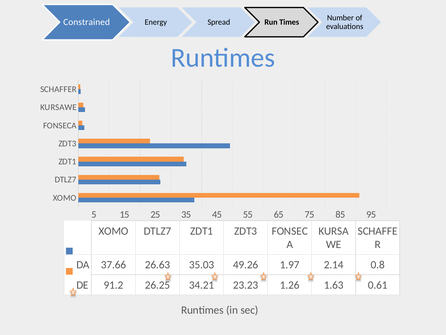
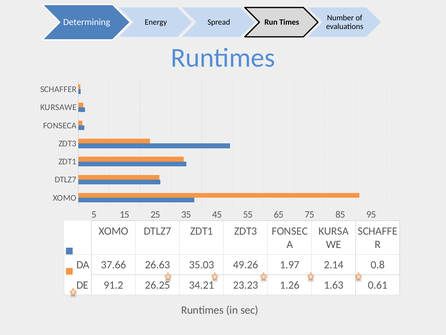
Constrained: Constrained -> Determining
